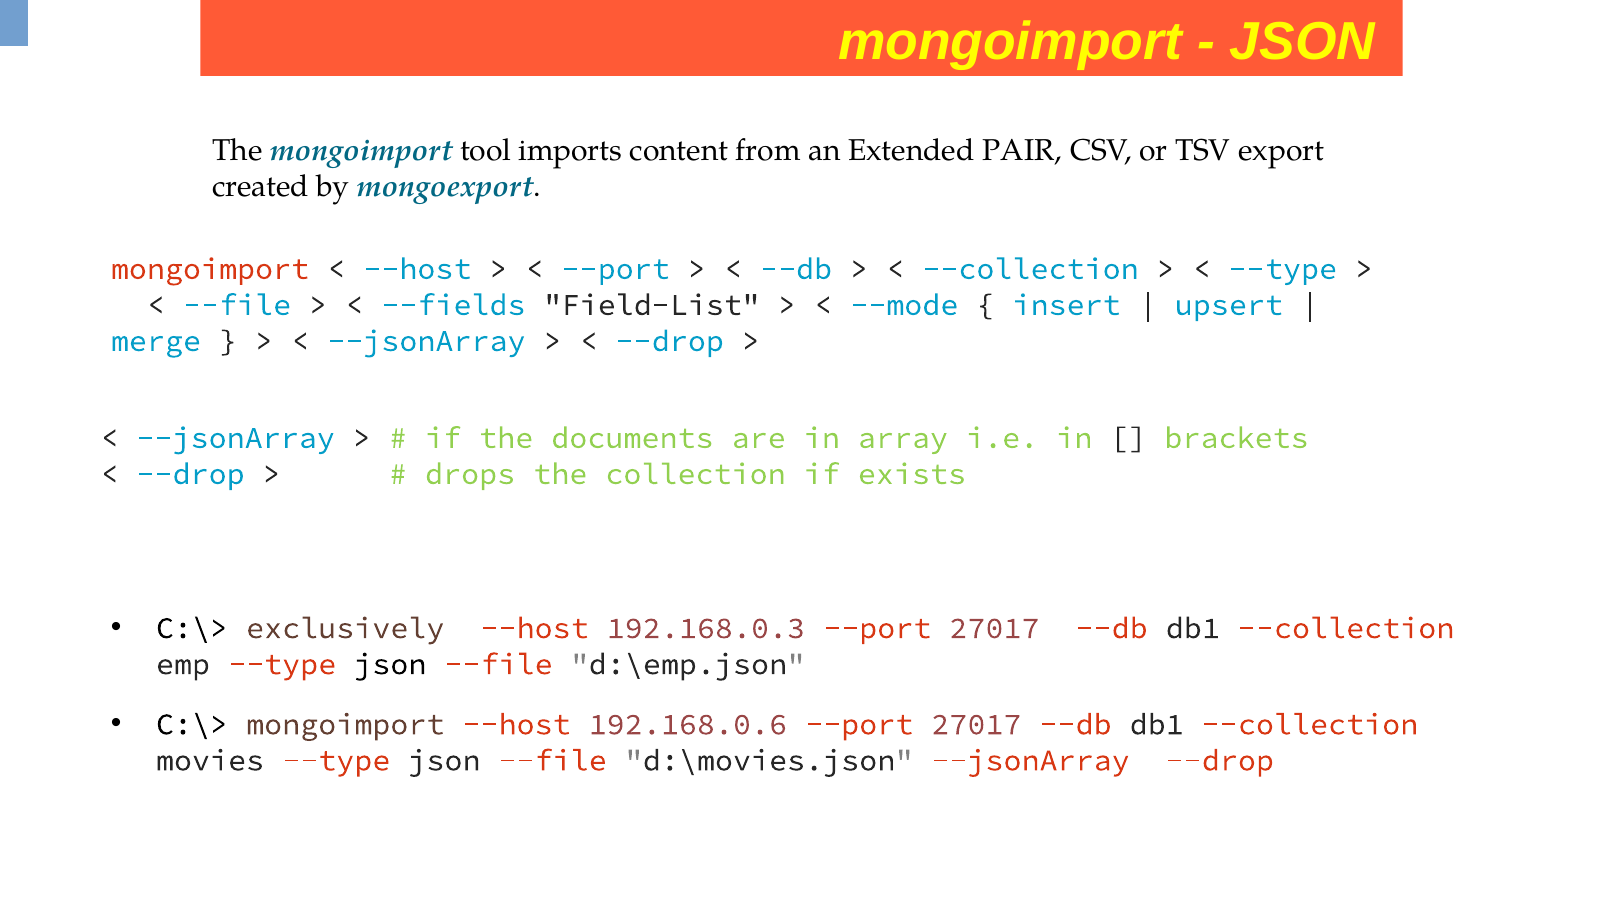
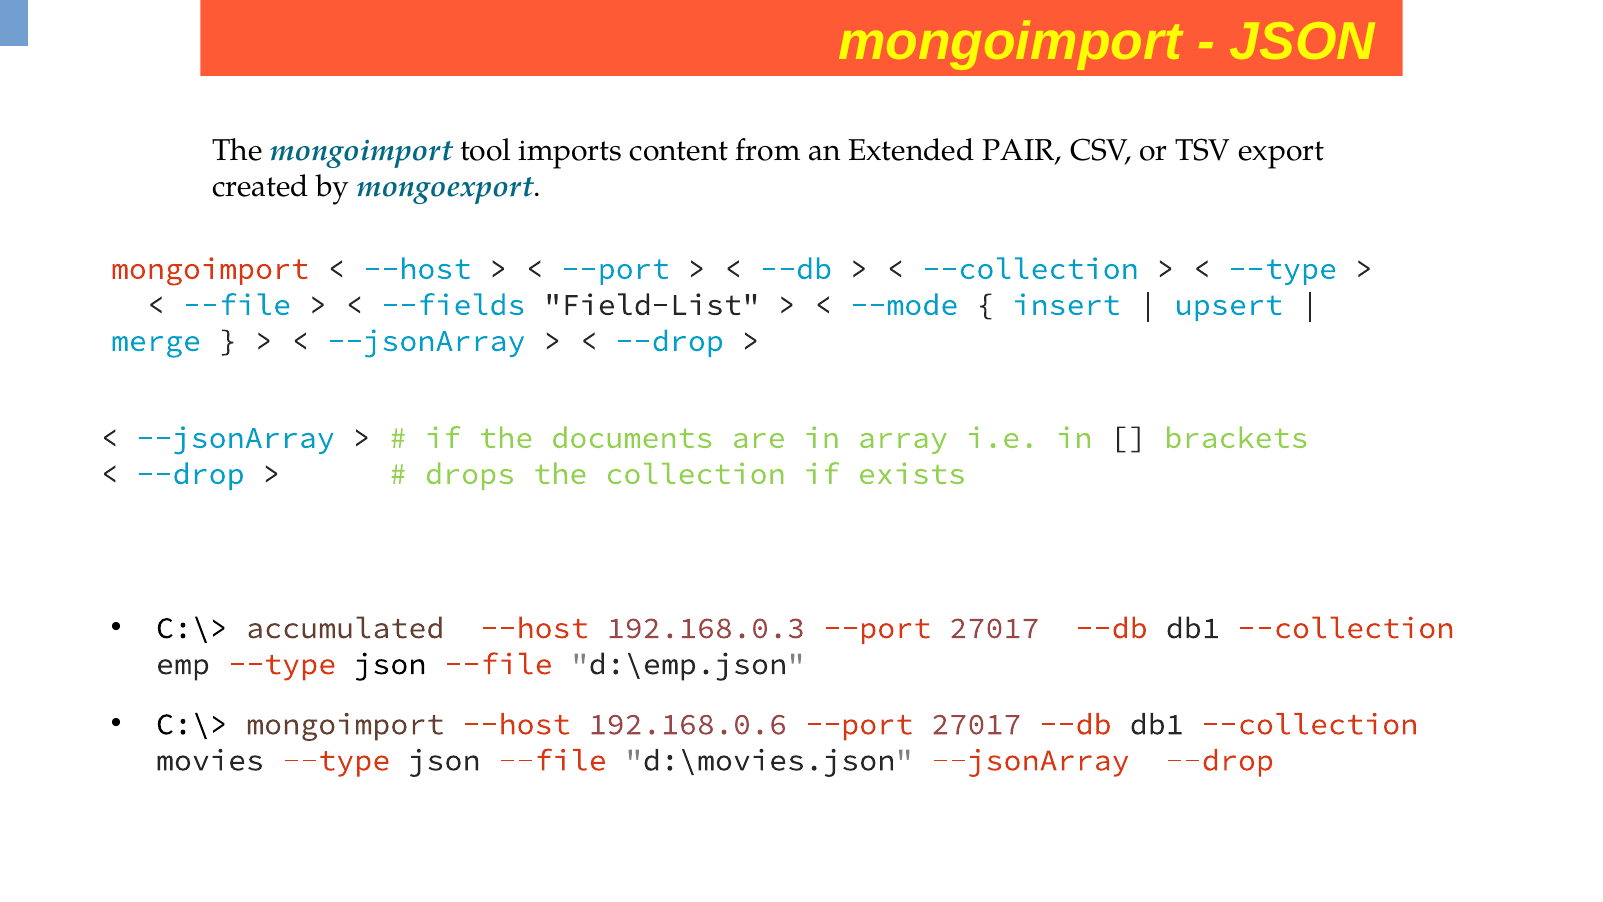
exclusively: exclusively -> accumulated
